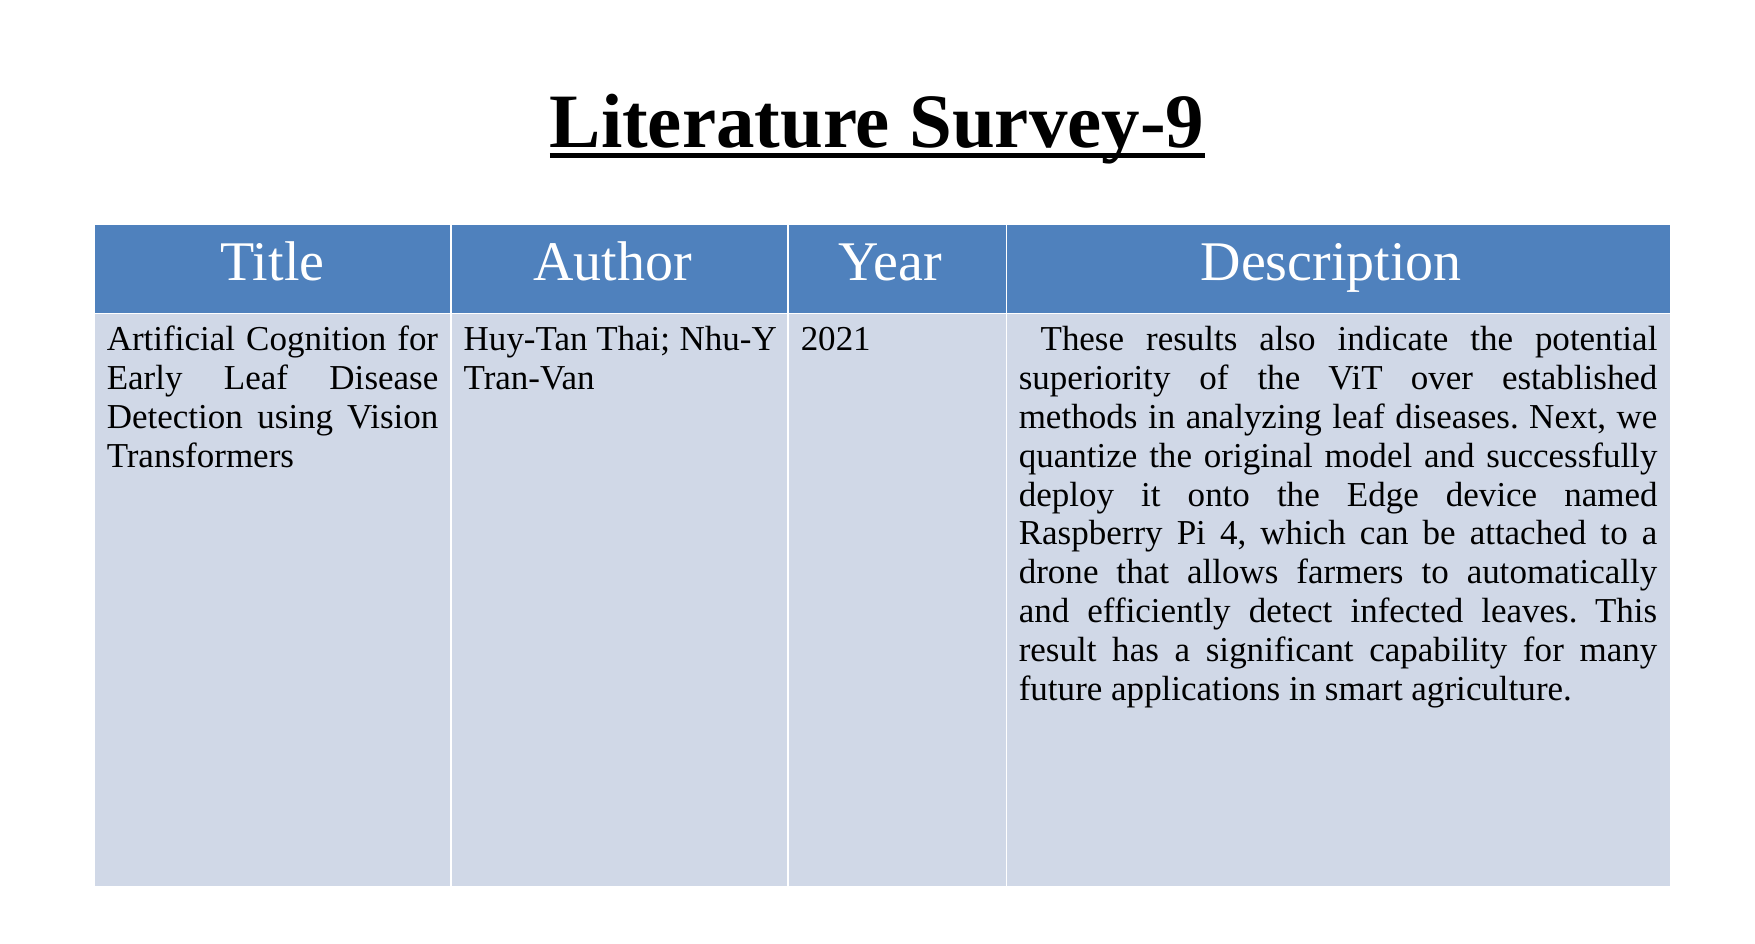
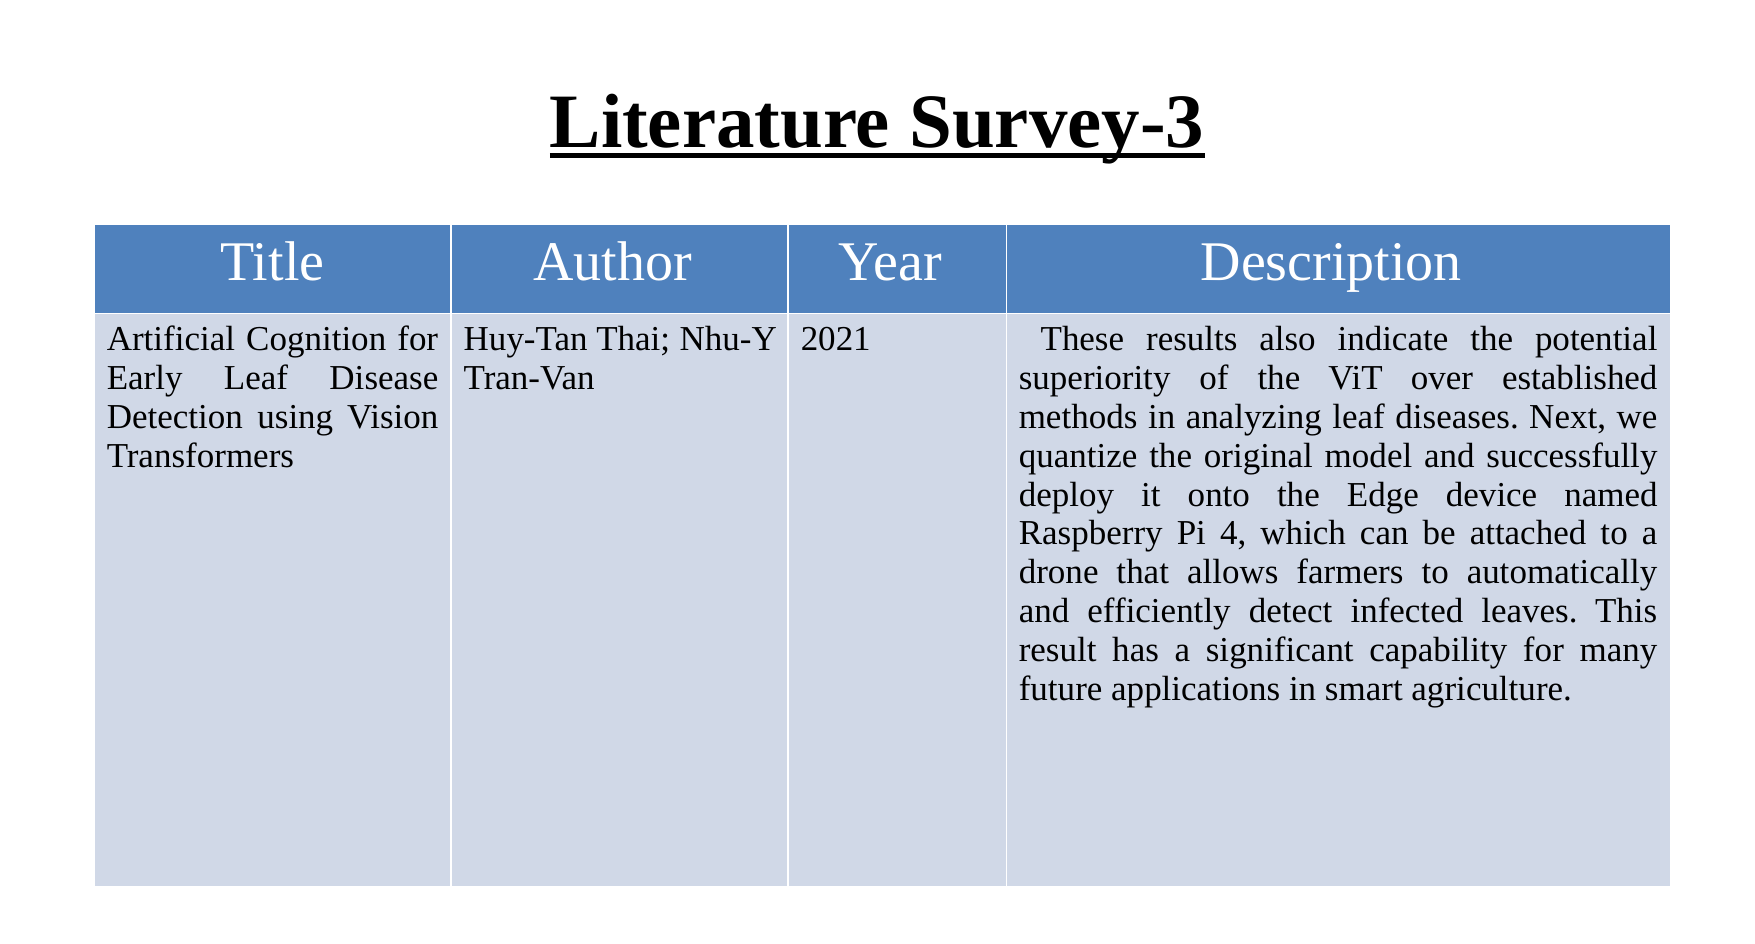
Survey-9: Survey-9 -> Survey-3
